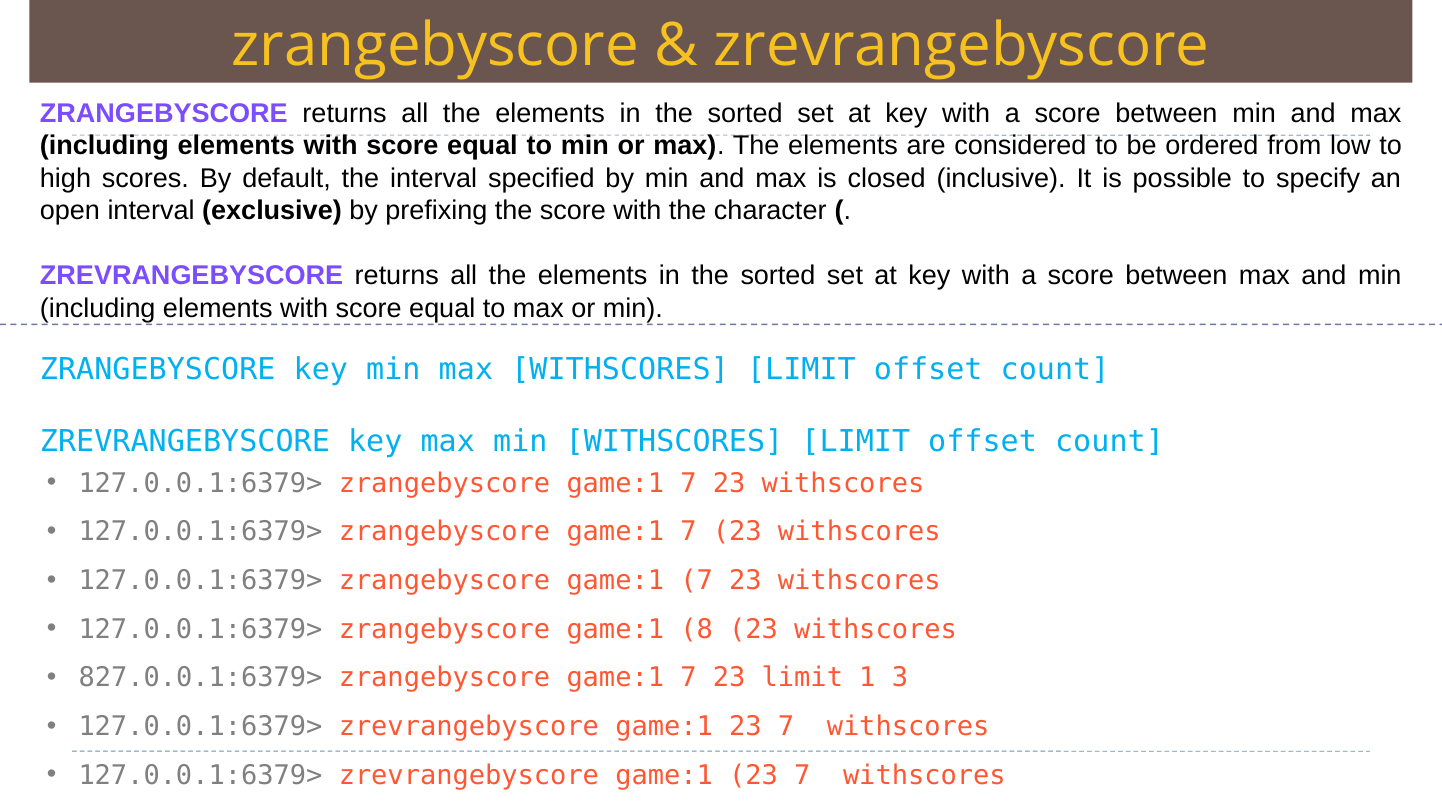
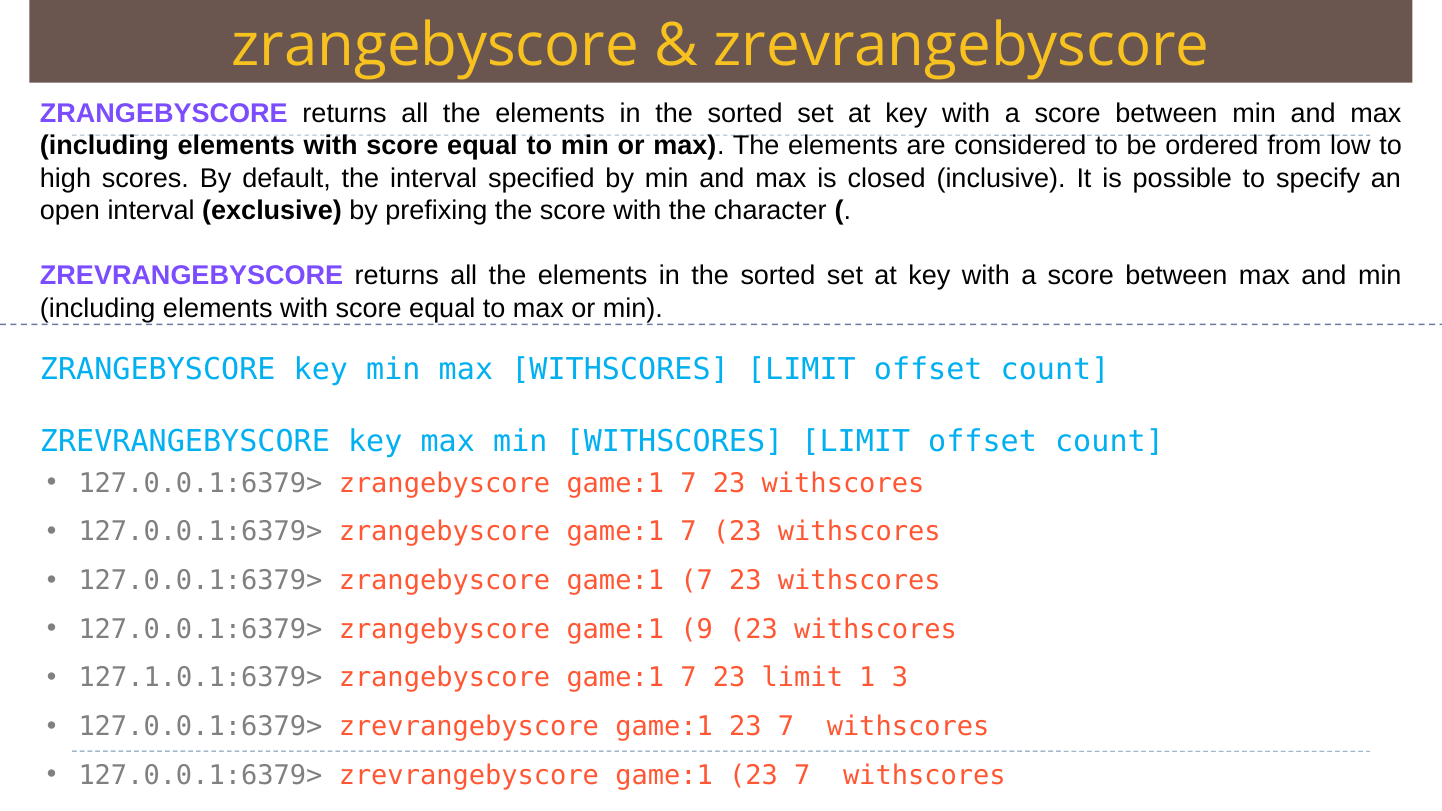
8: 8 -> 9
827.0.0.1:6379>: 827.0.0.1:6379> -> 127.1.0.1:6379>
